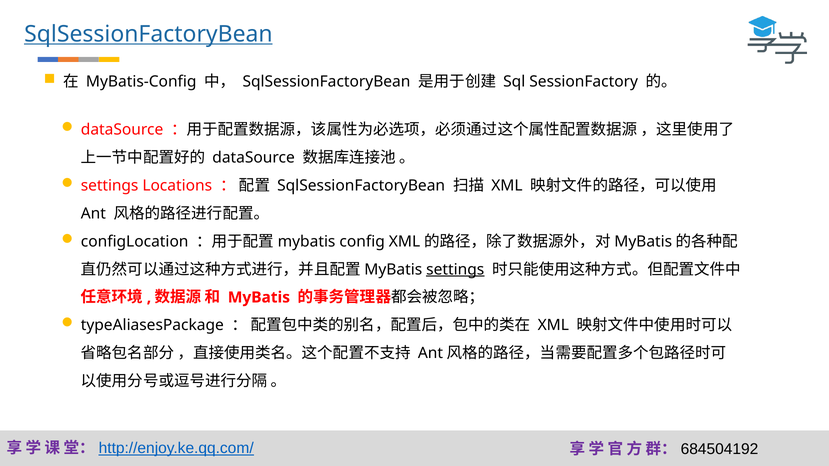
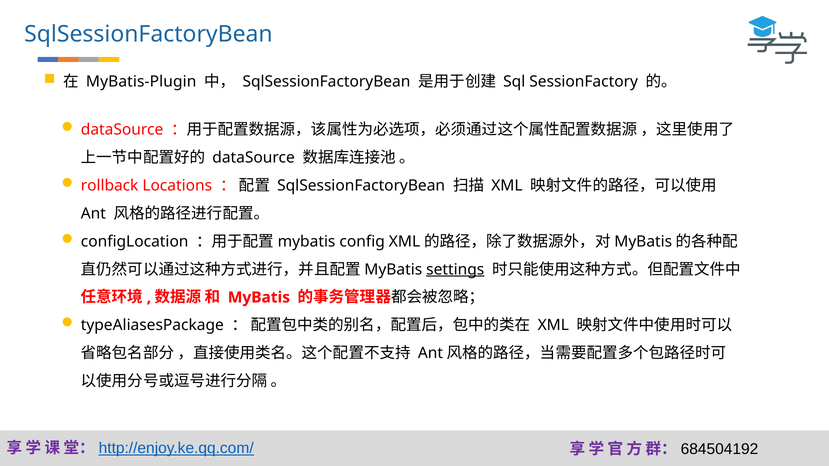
SqlSessionFactoryBean at (148, 34) underline: present -> none
MyBatis-Config: MyBatis-Config -> MyBatis-Plugin
settings at (110, 186): settings -> rollback
